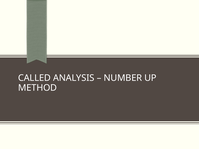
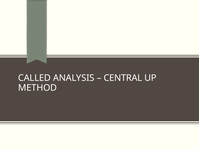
NUMBER: NUMBER -> CENTRAL
